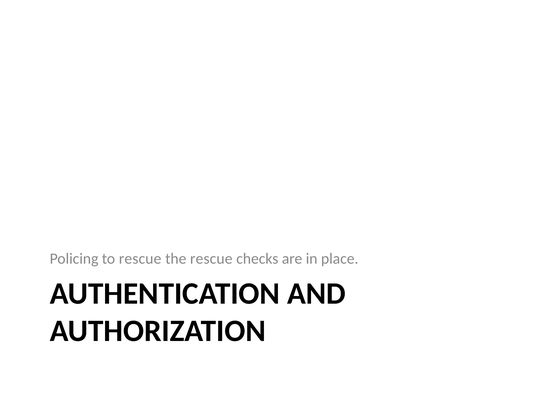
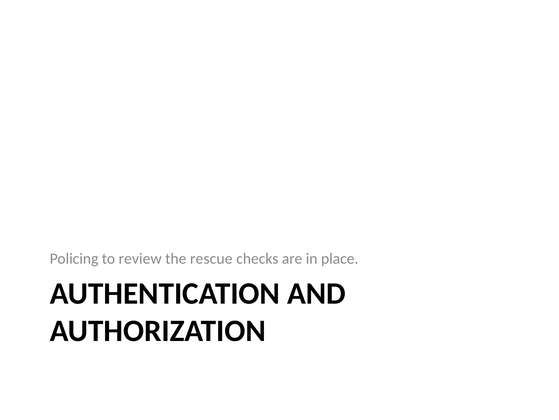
to rescue: rescue -> review
